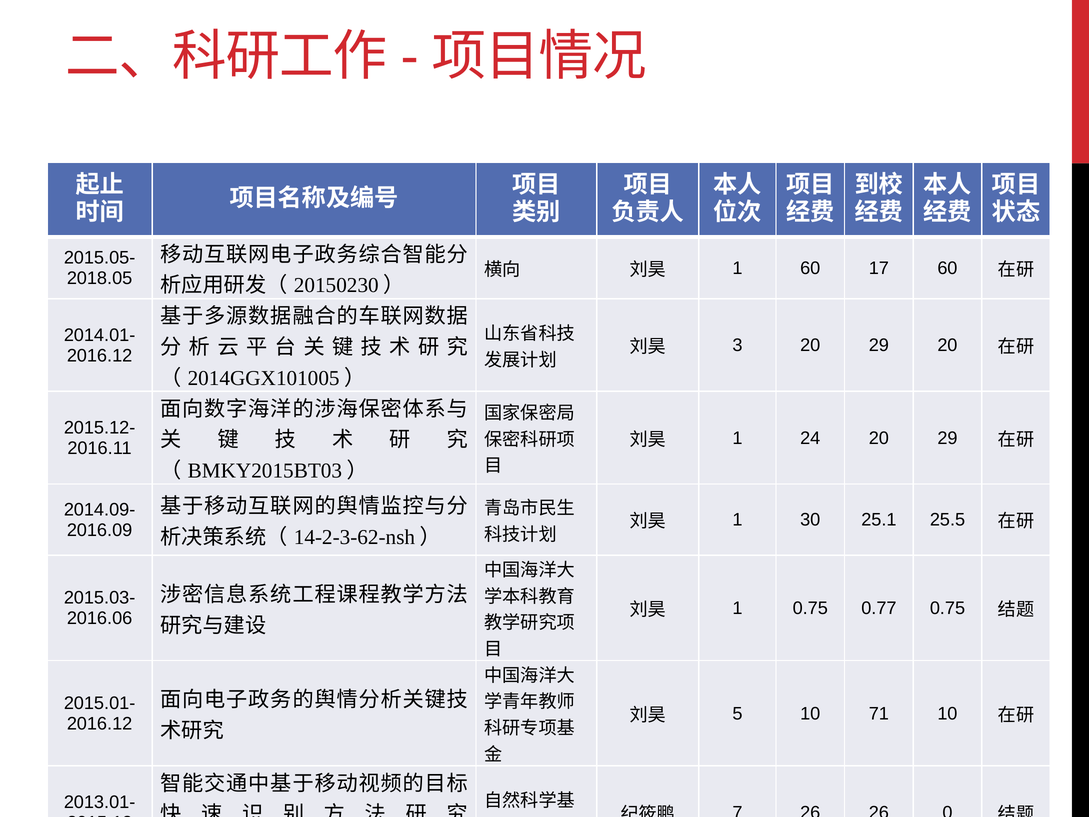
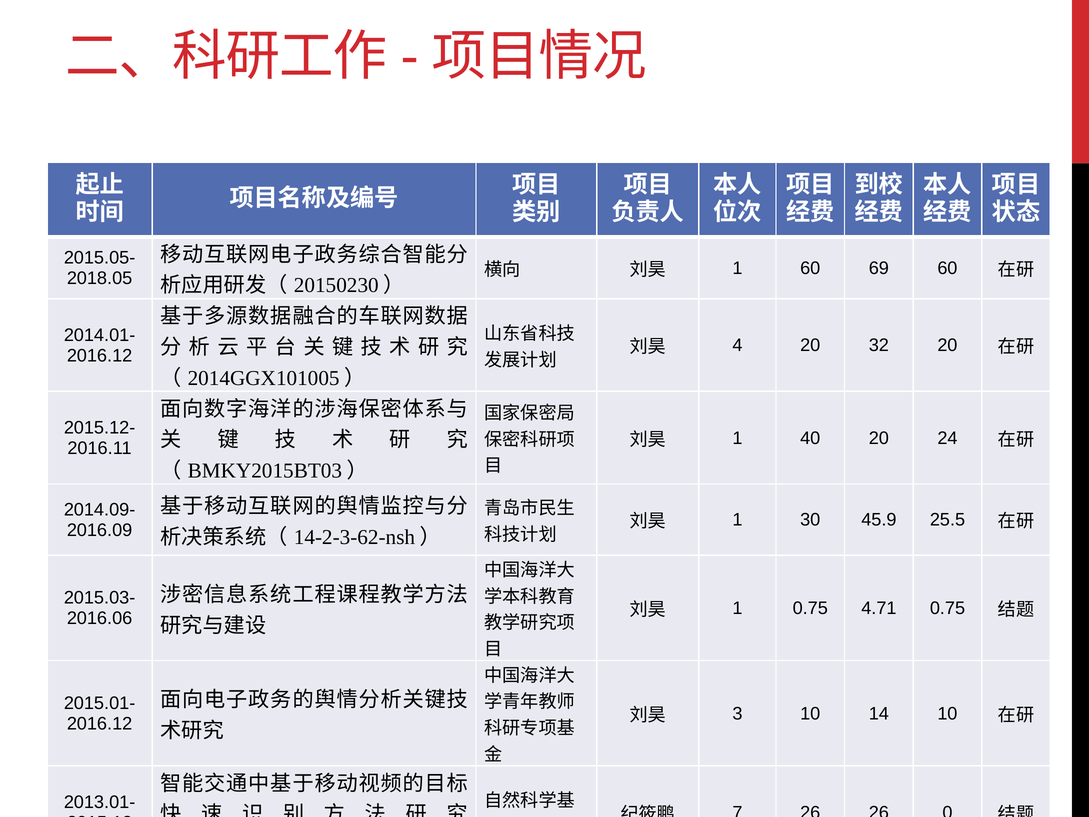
17: 17 -> 69
3: 3 -> 4
29 at (879, 345): 29 -> 32
24: 24 -> 40
29 at (947, 438): 29 -> 24
25.1: 25.1 -> 45.9
0.77: 0.77 -> 4.71
5: 5 -> 3
71: 71 -> 14
